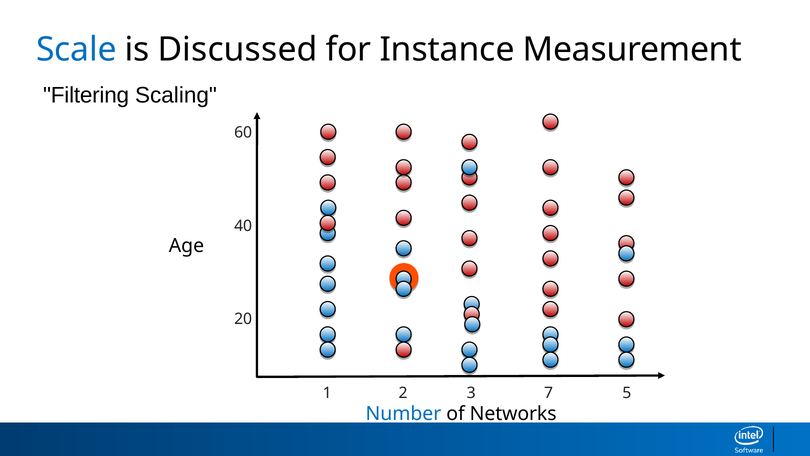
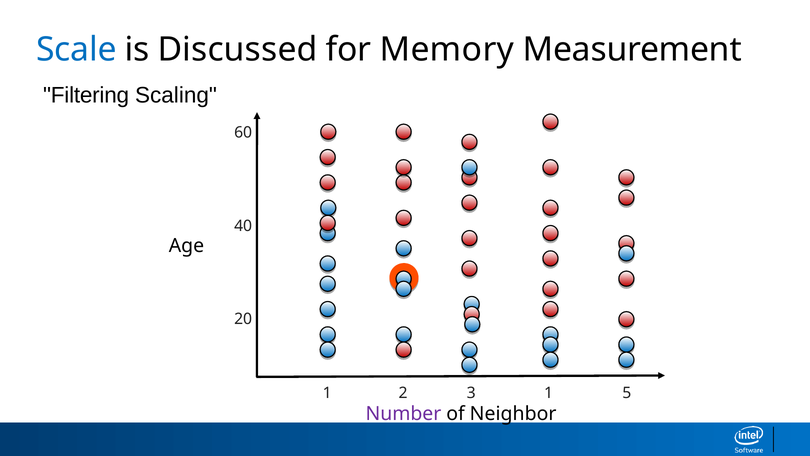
Instance: Instance -> Memory
2 7: 7 -> 1
Number colour: blue -> purple
Networks: Networks -> Neighbor
